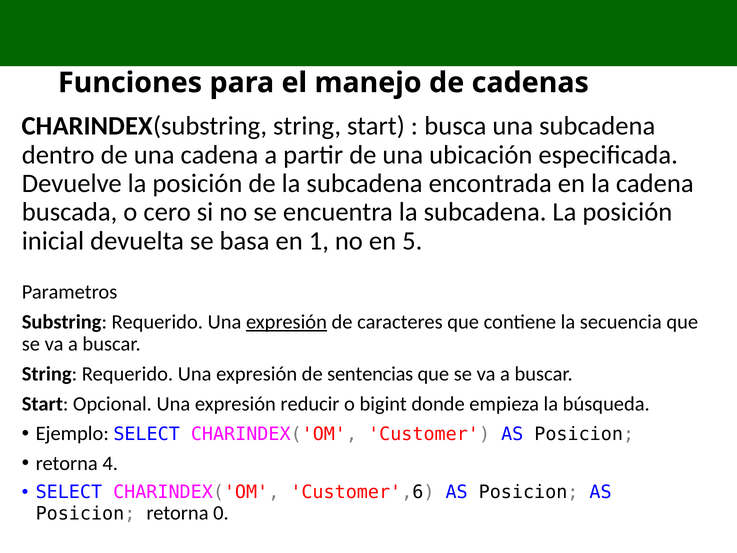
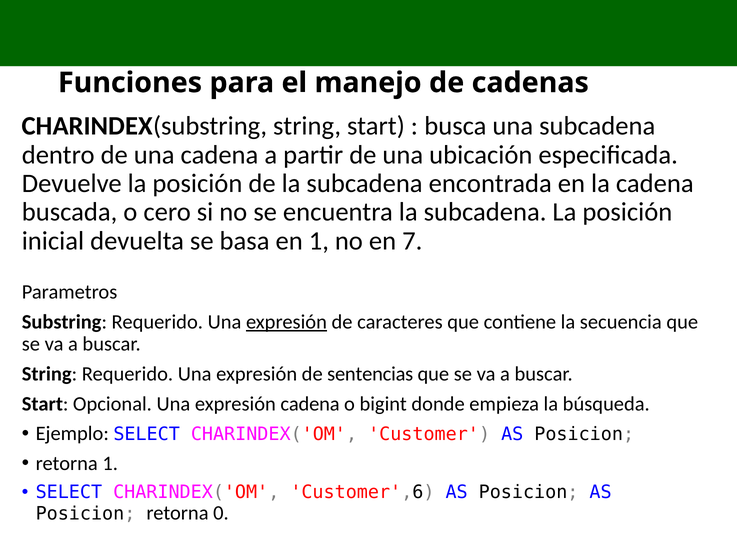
5: 5 -> 7
expresión reducir: reducir -> cadena
retorna 4: 4 -> 1
